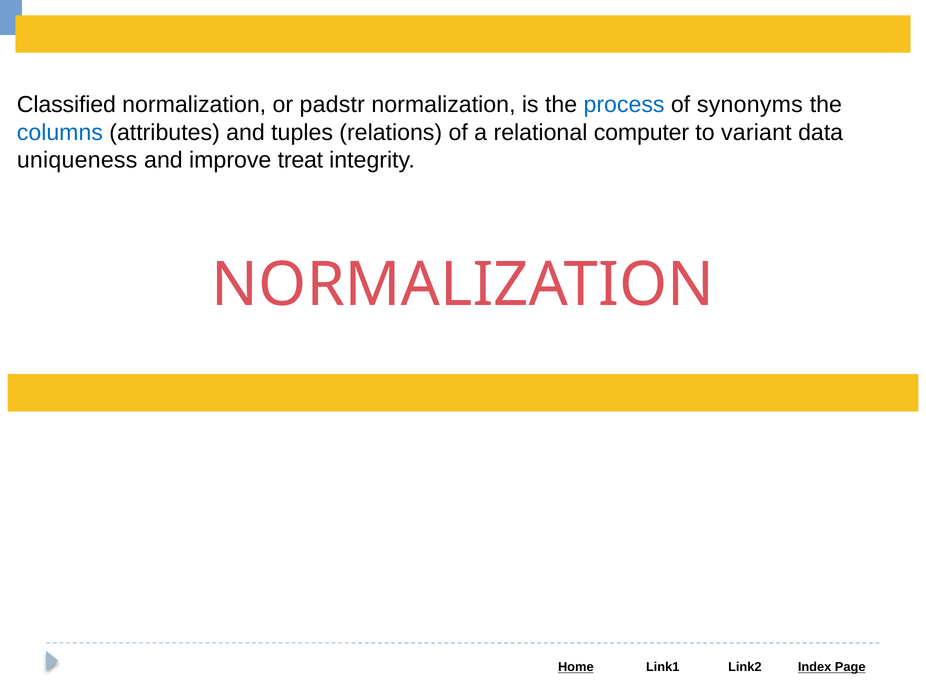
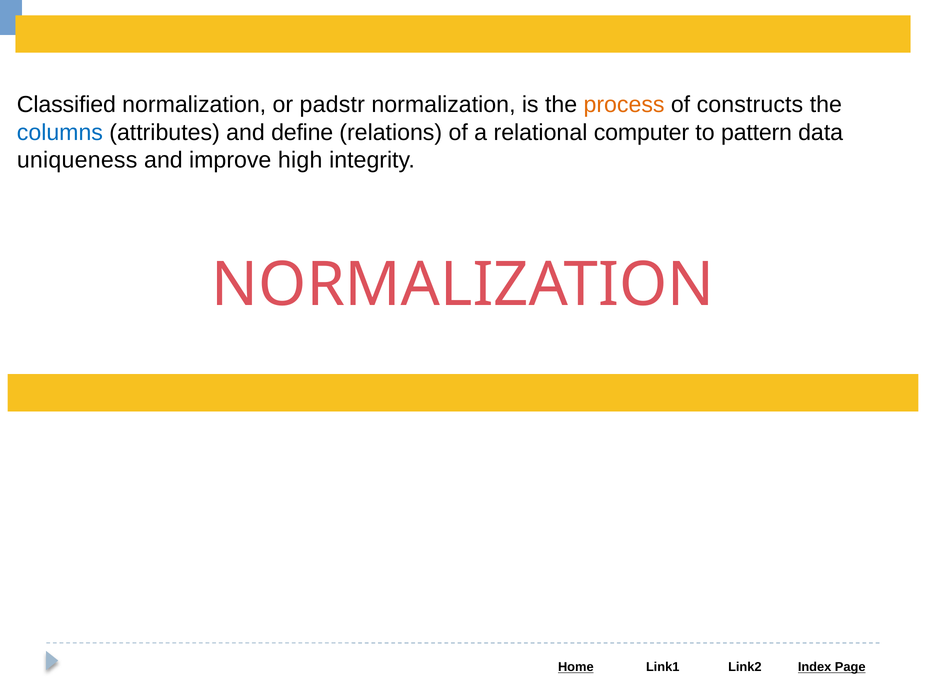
process colour: blue -> orange
synonyms: synonyms -> constructs
tuples: tuples -> define
variant: variant -> pattern
treat: treat -> high
